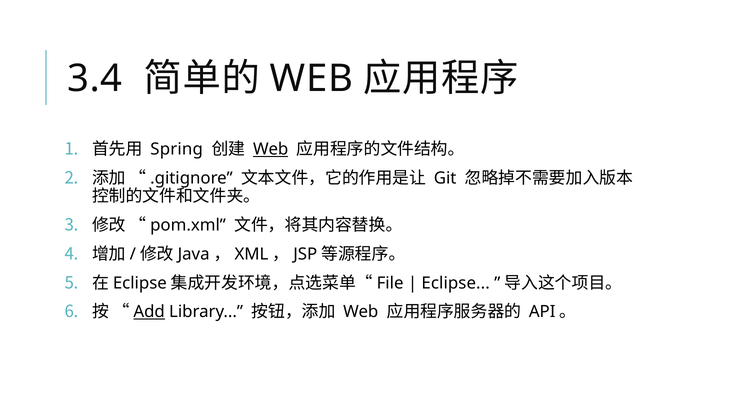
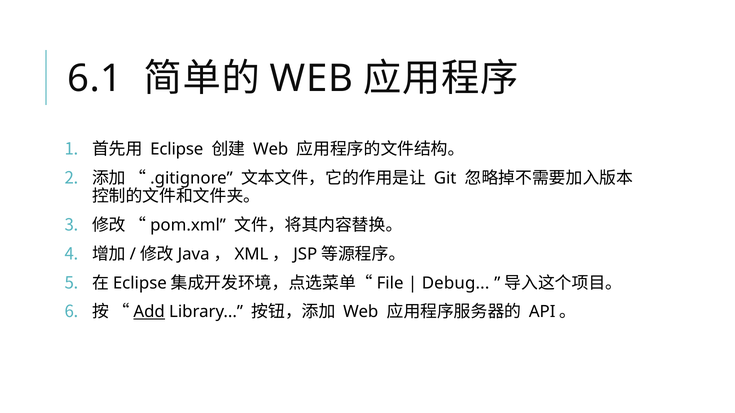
3.4: 3.4 -> 6.1
Spring at (177, 150): Spring -> Eclipse
Web at (271, 150) underline: present -> none
Eclipse at (456, 283): Eclipse -> Debug
